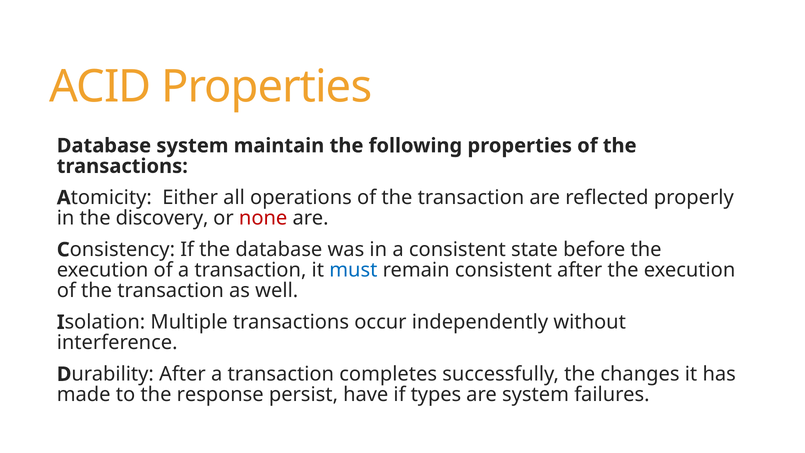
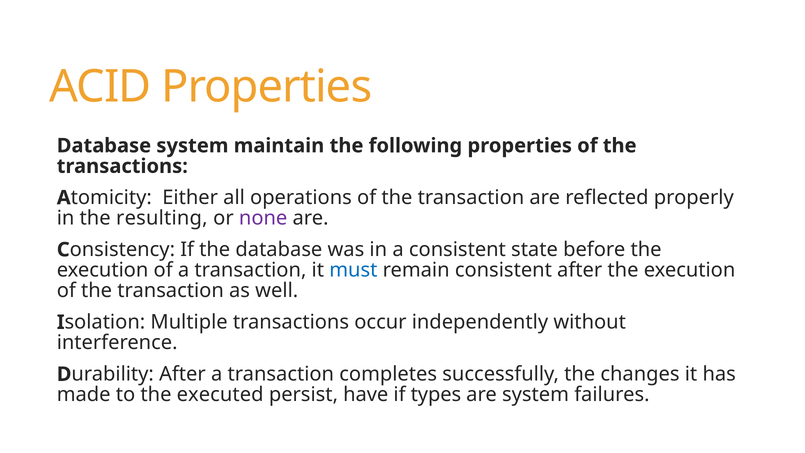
discovery: discovery -> resulting
none colour: red -> purple
response: response -> executed
